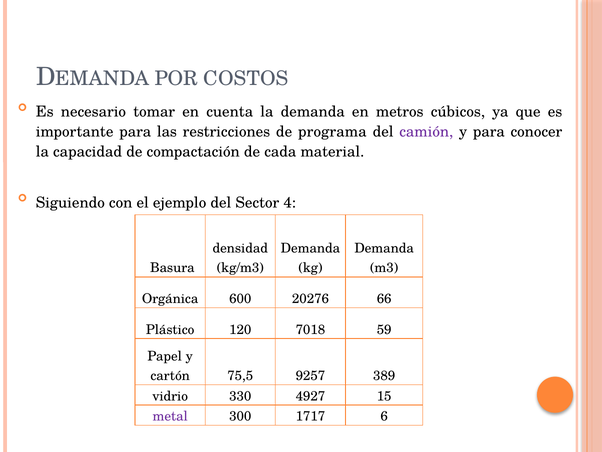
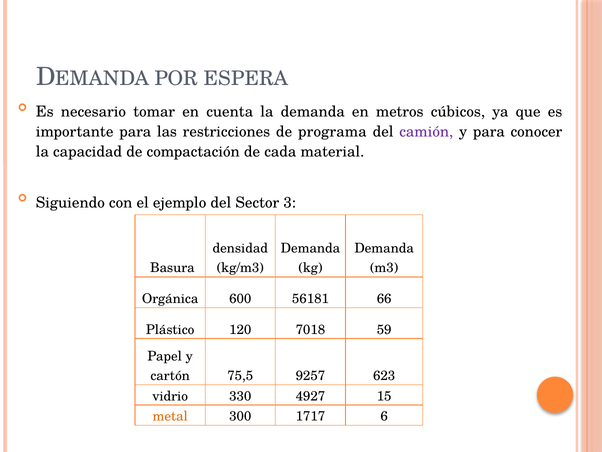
COSTOS: COSTOS -> ESPERA
4: 4 -> 3
20276: 20276 -> 56181
389: 389 -> 623
metal colour: purple -> orange
